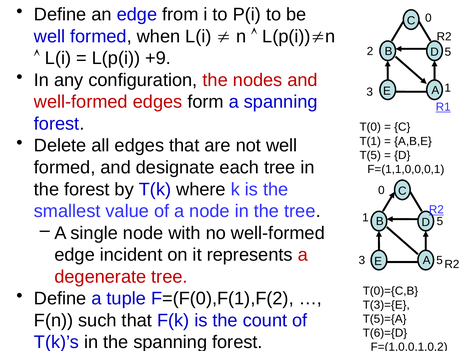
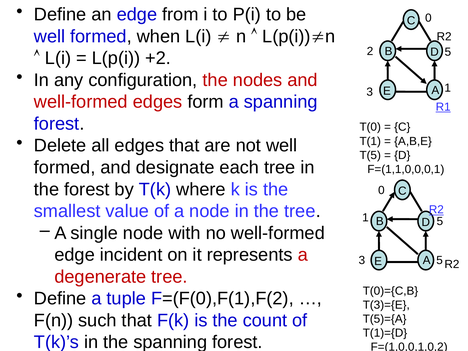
+9: +9 -> +2
T(6)={D: T(6)={D -> T(1)={D
